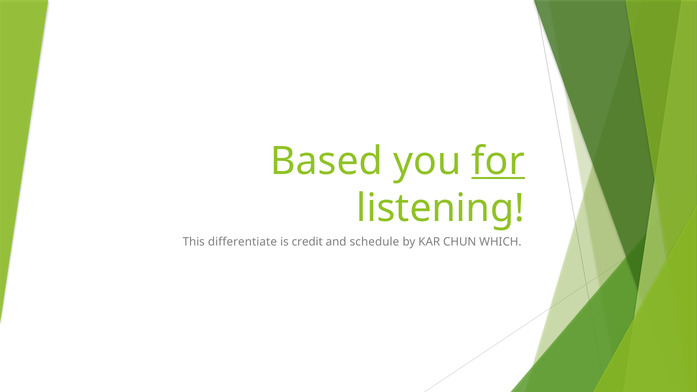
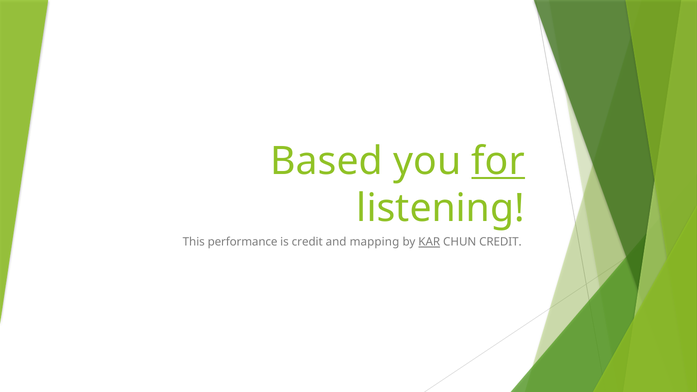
differentiate: differentiate -> performance
schedule: schedule -> mapping
KAR underline: none -> present
CHUN WHICH: WHICH -> CREDIT
